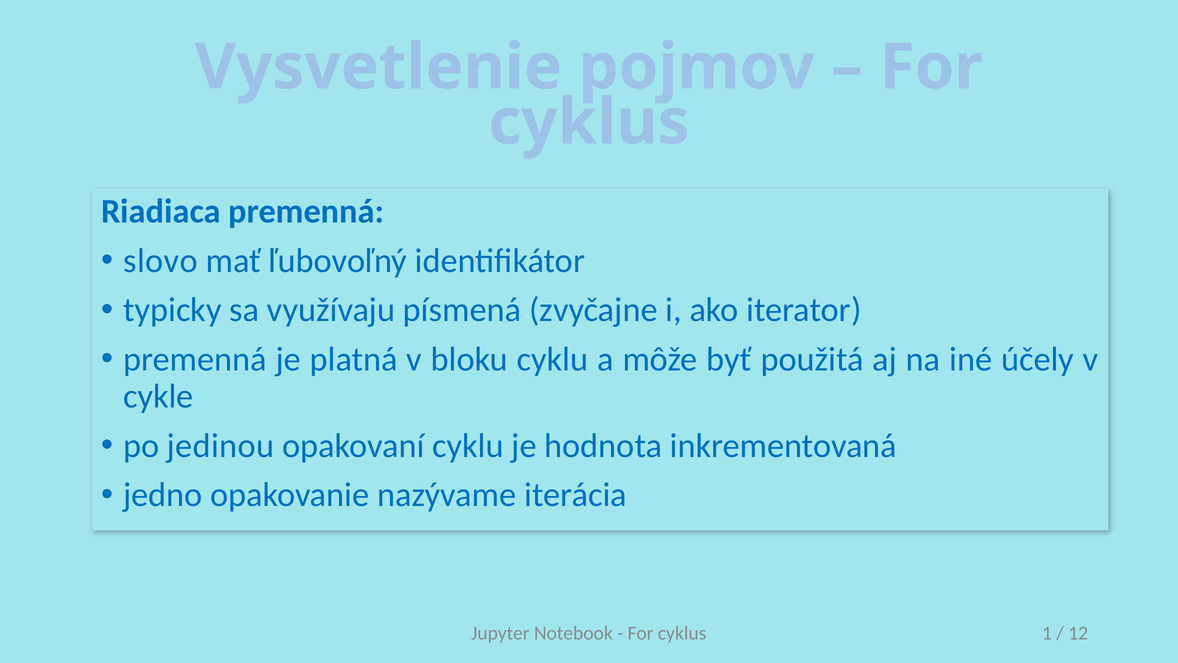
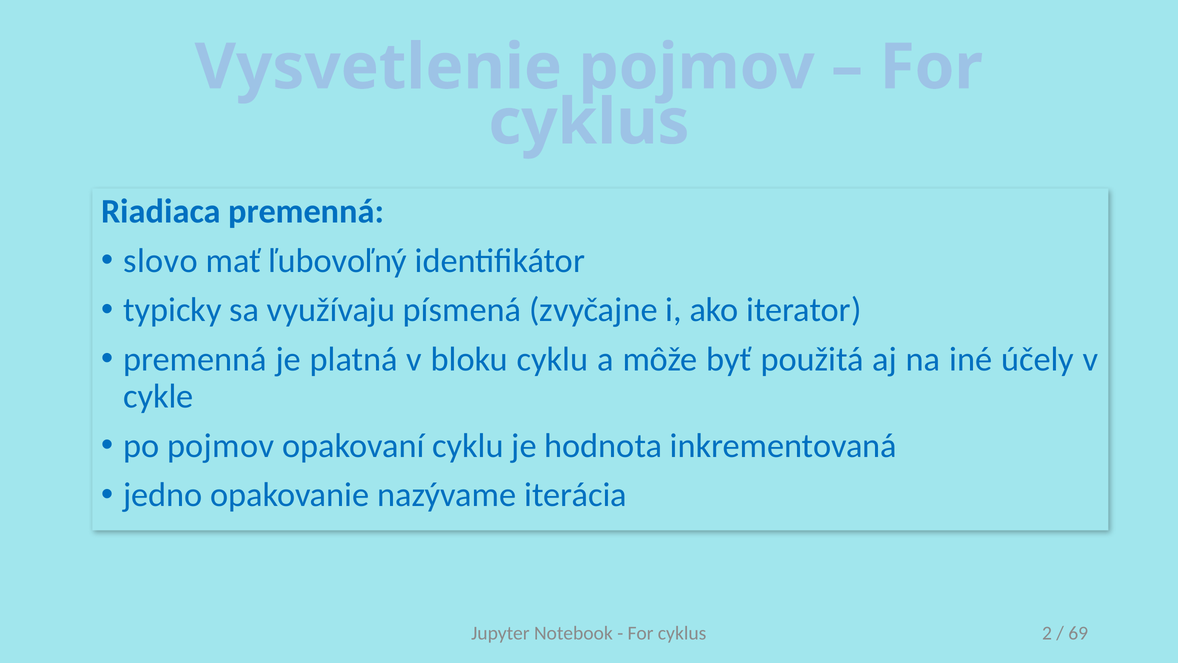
po jedinou: jedinou -> pojmov
1: 1 -> 2
12: 12 -> 69
